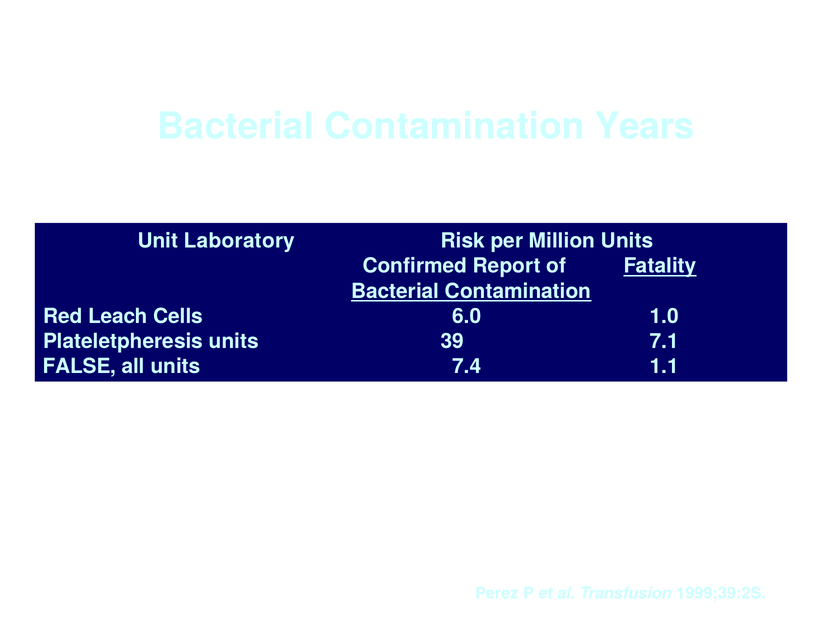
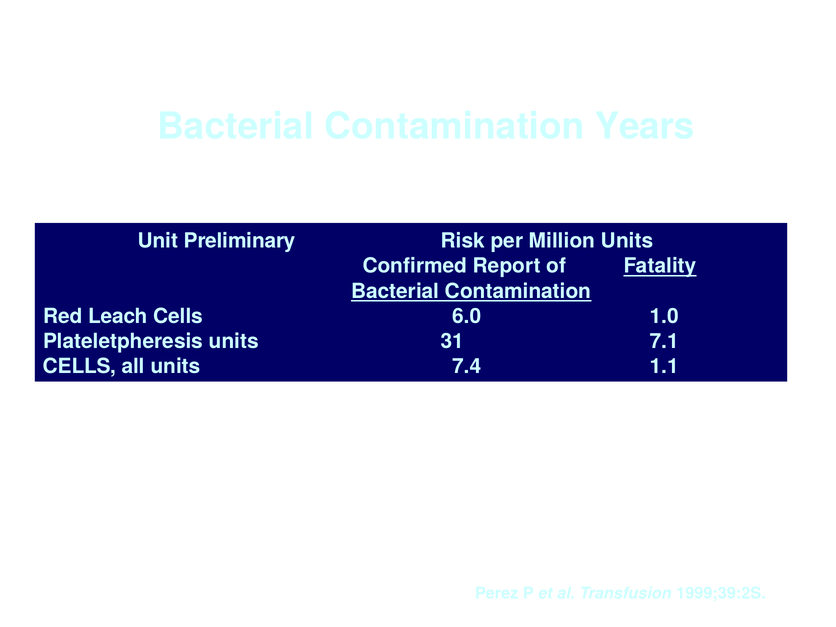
Laboratory: Laboratory -> Preliminary
39: 39 -> 31
FALSE at (80, 366): FALSE -> CELLS
